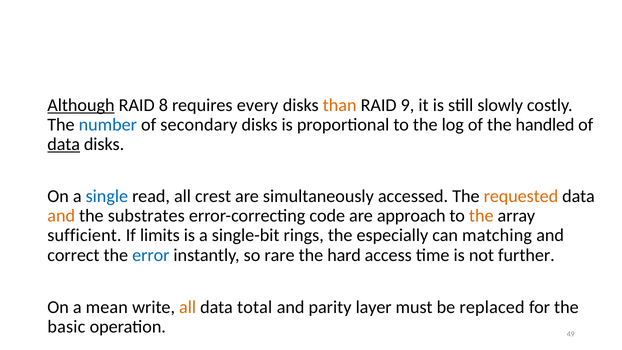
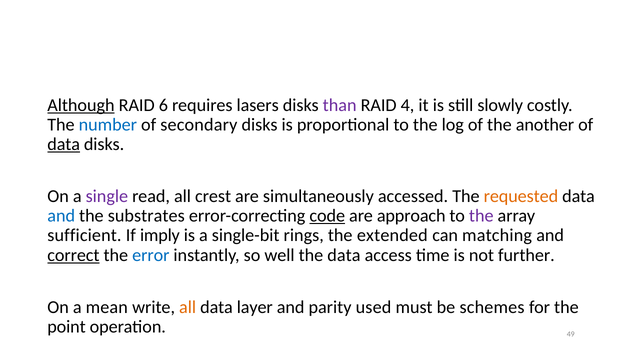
8: 8 -> 6
every: every -> lasers
than colour: orange -> purple
9: 9 -> 4
handled: handled -> another
single colour: blue -> purple
and at (61, 216) colour: orange -> blue
code underline: none -> present
the at (481, 216) colour: orange -> purple
limits: limits -> imply
especially: especially -> extended
correct underline: none -> present
rare: rare -> well
the hard: hard -> data
total: total -> layer
layer: layer -> used
replaced: replaced -> schemes
basic: basic -> point
